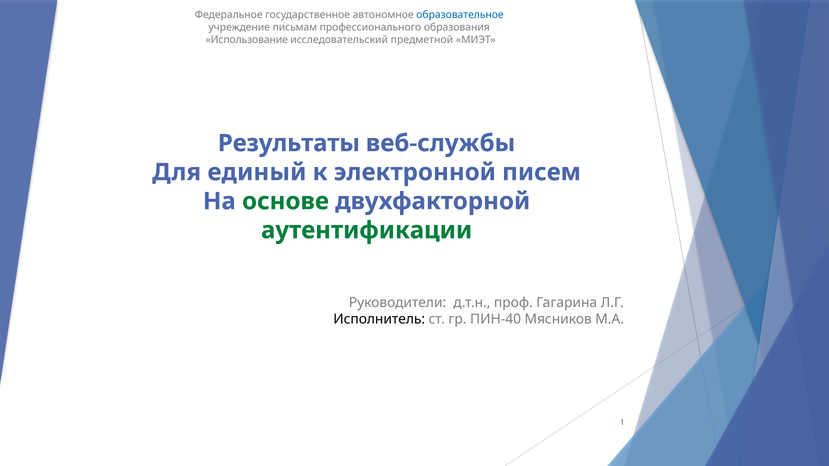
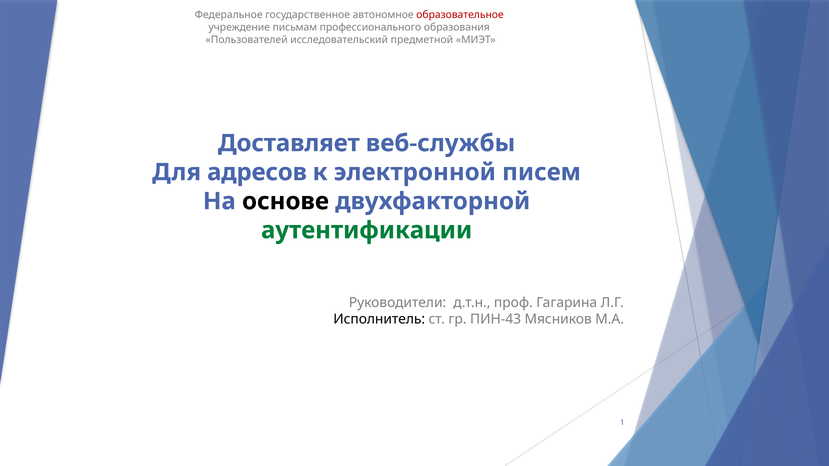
образовательное colour: blue -> red
Использование: Использование -> Пользователей
Результаты: Результаты -> Доставляет
единый: единый -> адресов
основе colour: green -> black
ПИН-40: ПИН-40 -> ПИН-43
